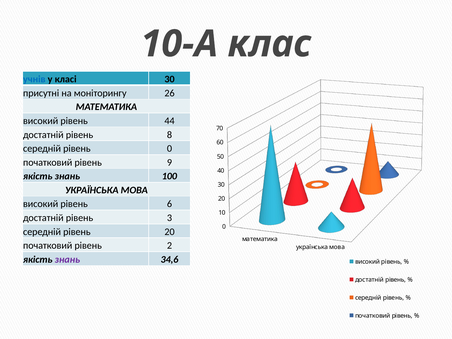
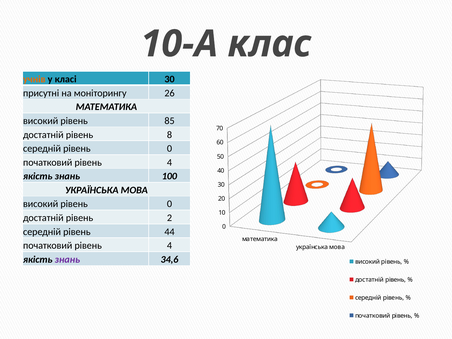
учнів colour: blue -> orange
44: 44 -> 85
9 at (170, 162): 9 -> 4
високий рівень 6: 6 -> 0
3: 3 -> 2
рівень 20: 20 -> 44
2 at (170, 246): 2 -> 4
